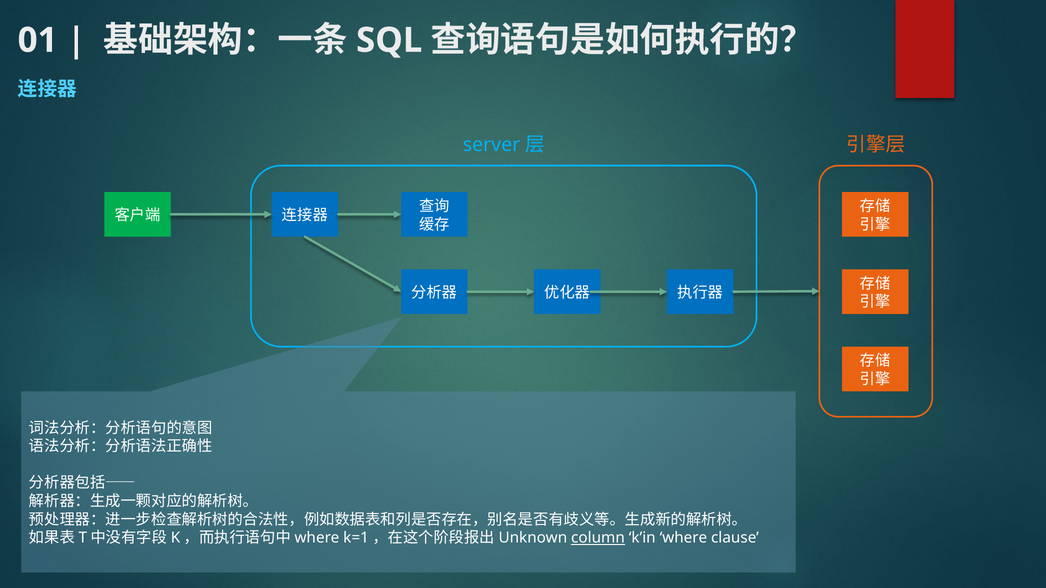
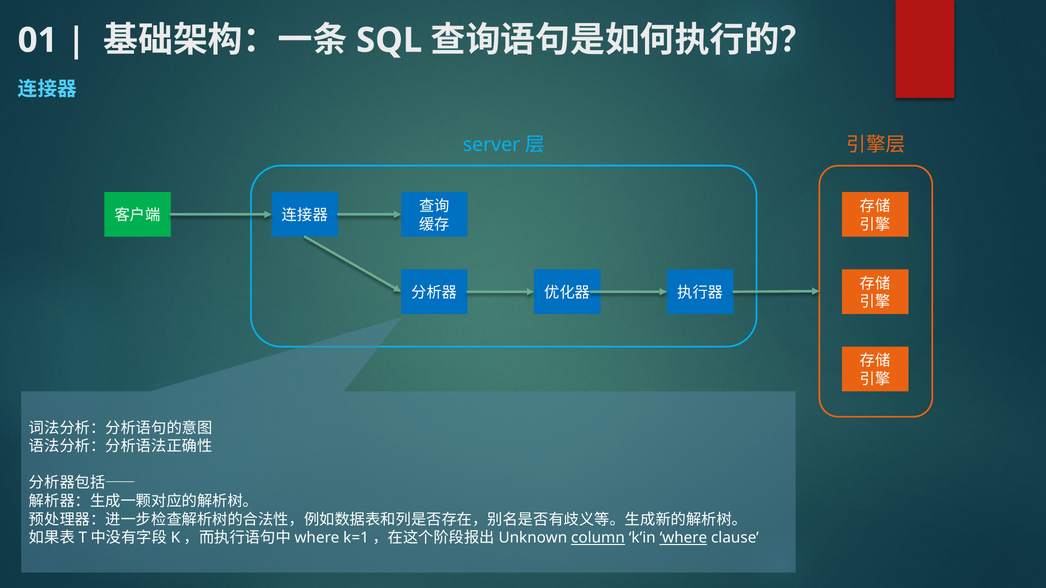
where underline: none -> present
